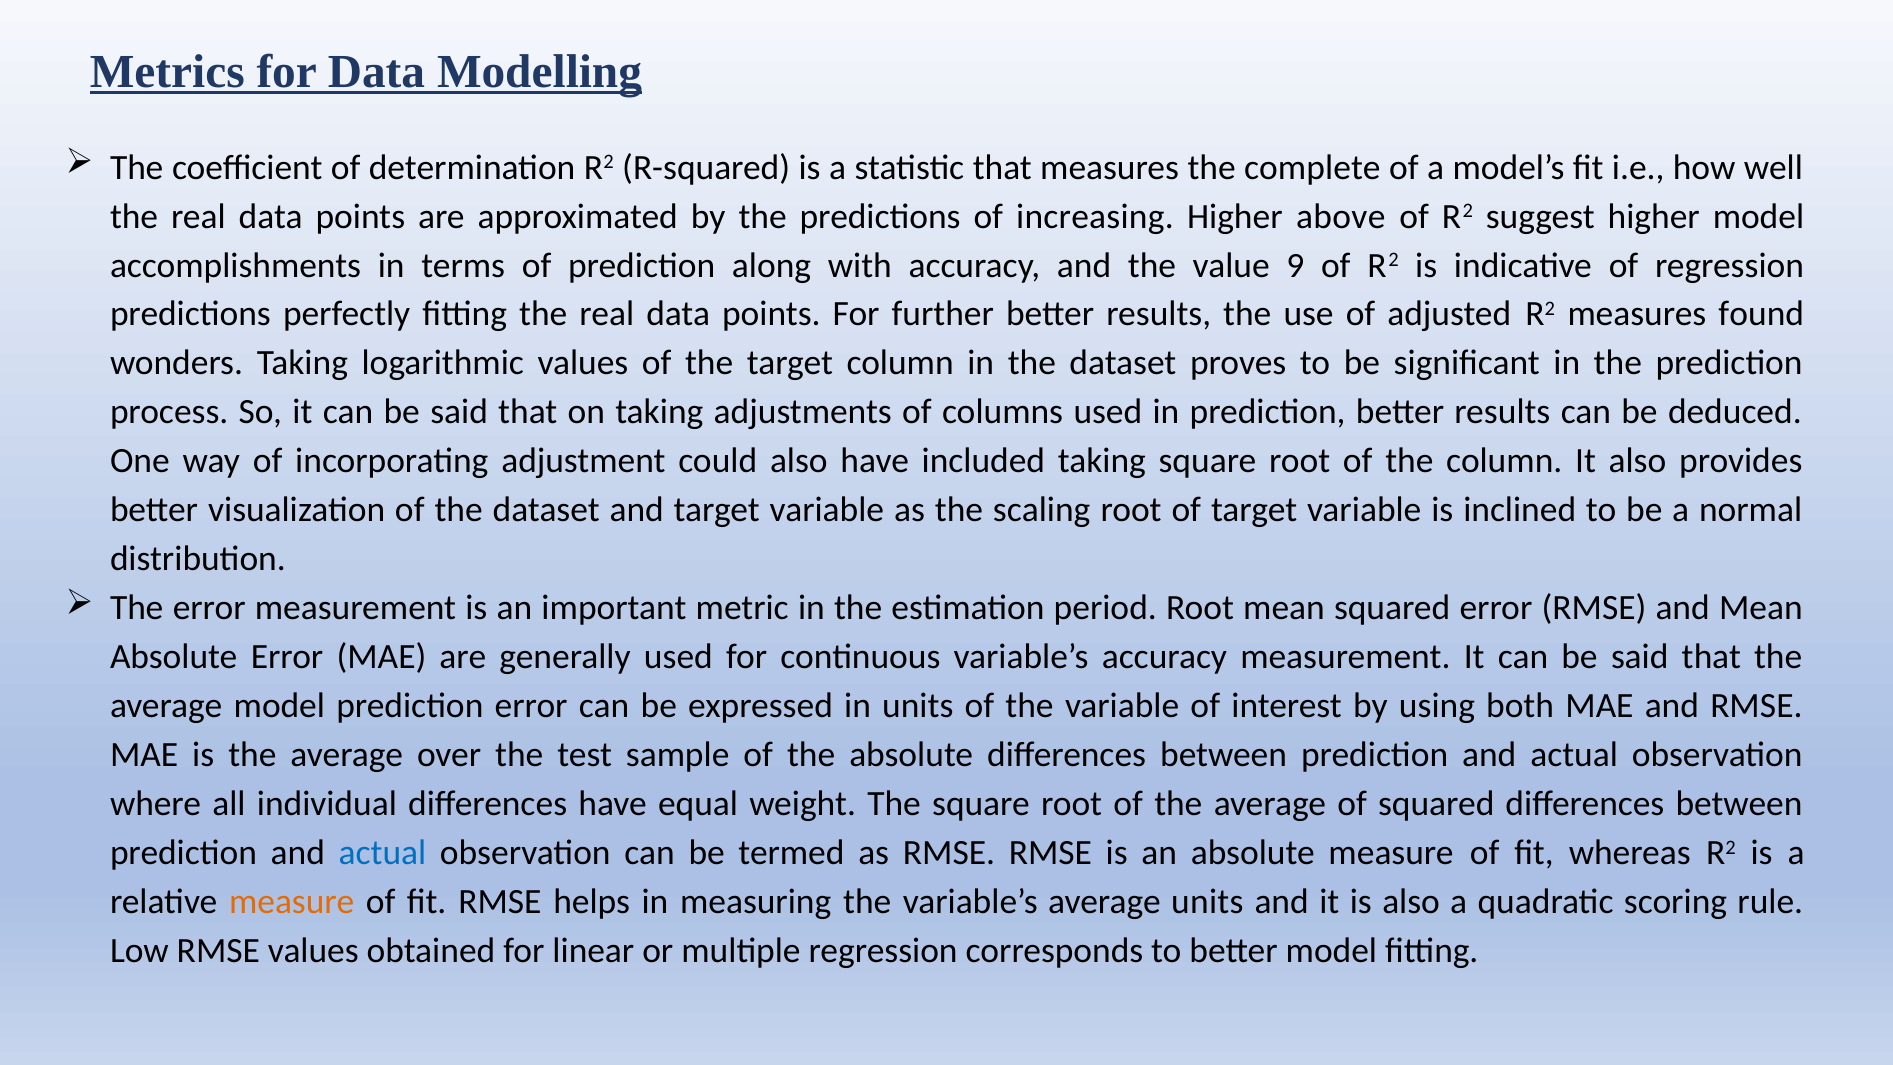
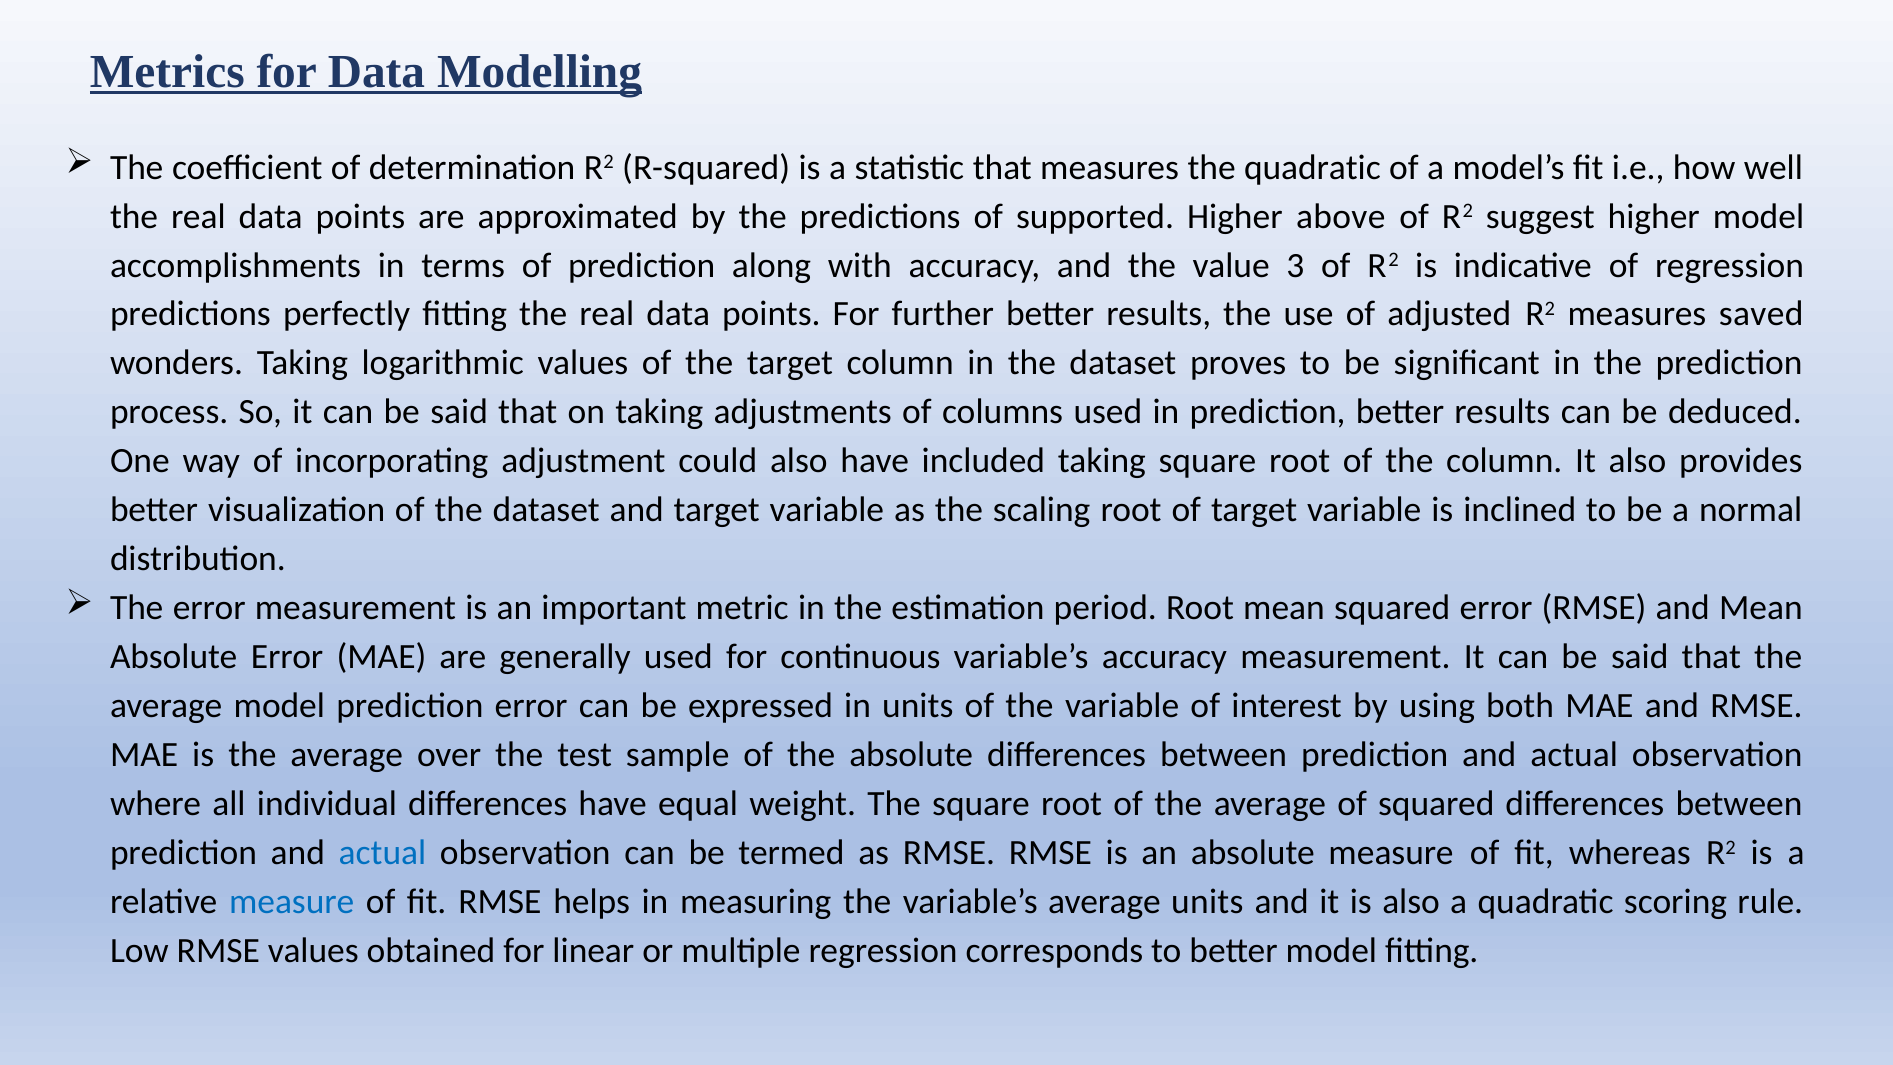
the complete: complete -> quadratic
increasing: increasing -> supported
9: 9 -> 3
found: found -> saved
measure at (292, 902) colour: orange -> blue
